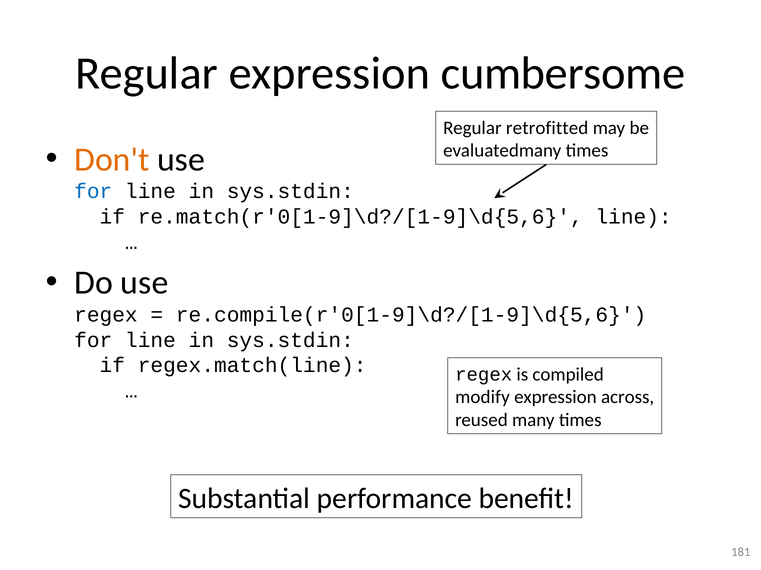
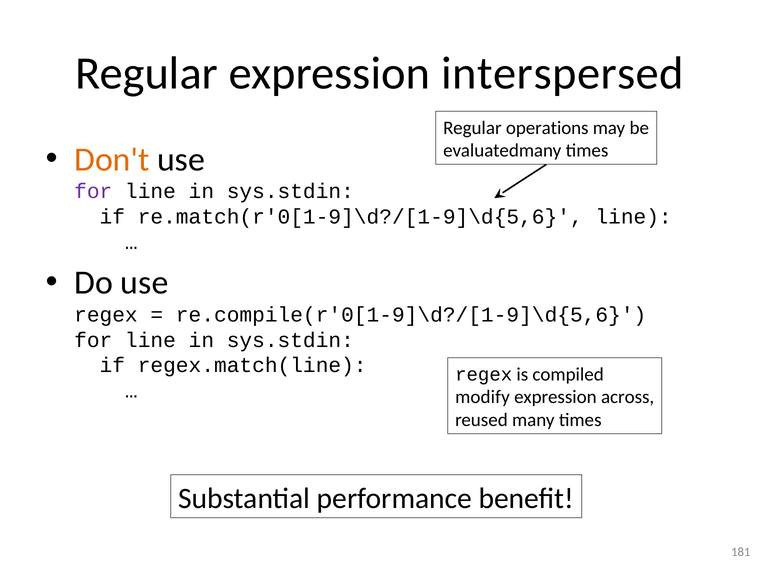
cumbersome: cumbersome -> interspersed
retrofitted: retrofitted -> operations
for at (93, 192) colour: blue -> purple
